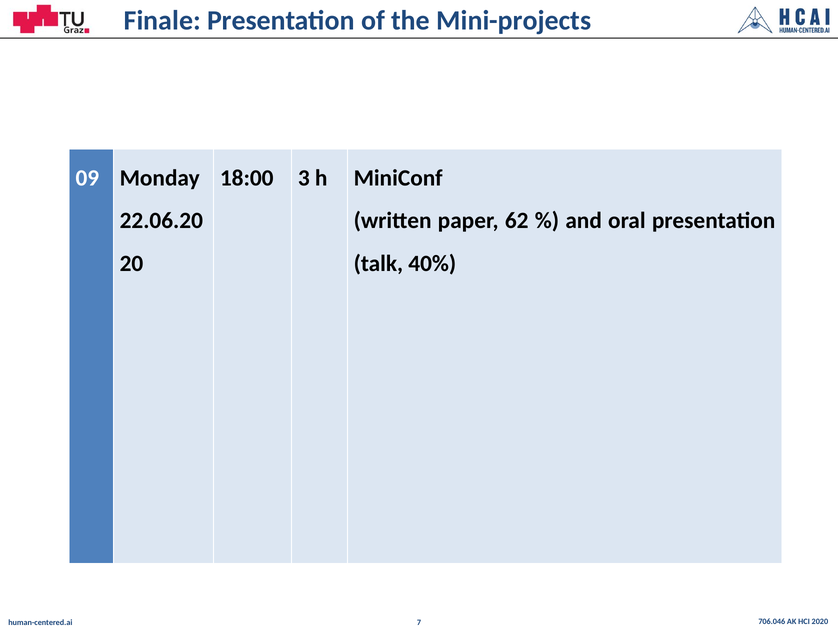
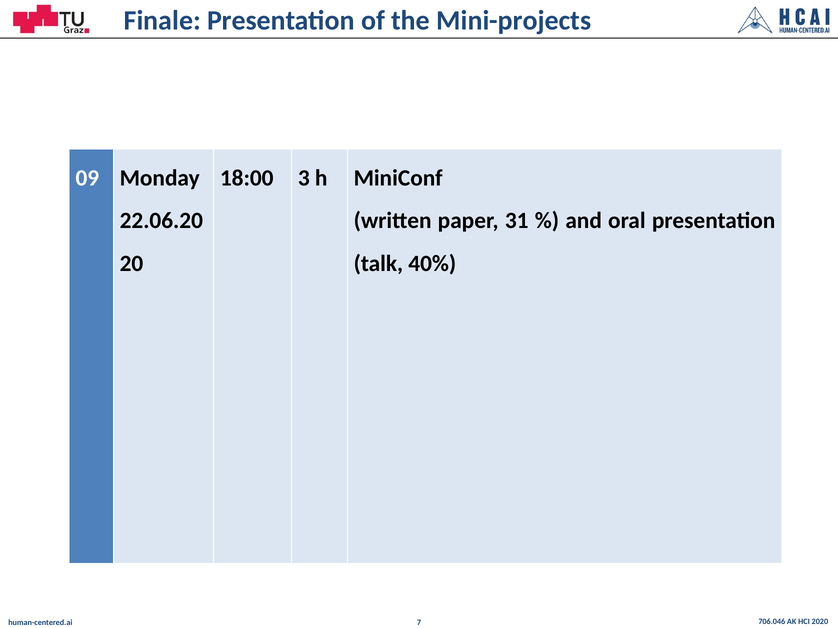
62: 62 -> 31
